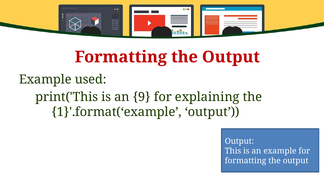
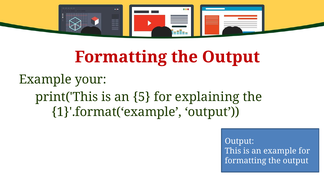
used: used -> your
9: 9 -> 5
